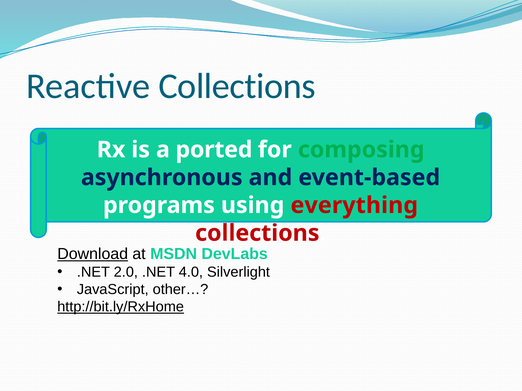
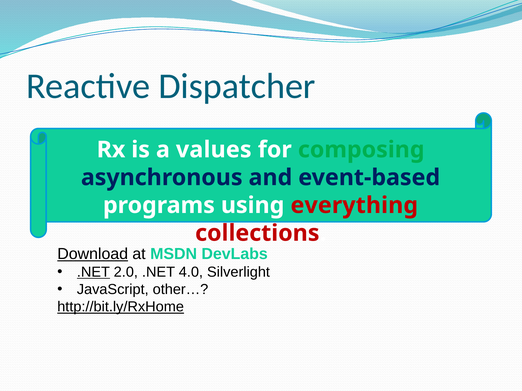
Reactive Collections: Collections -> Dispatcher
ported: ported -> values
.NET at (93, 272) underline: none -> present
